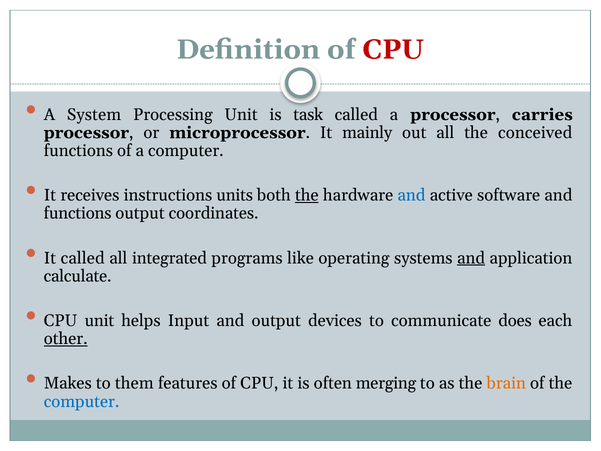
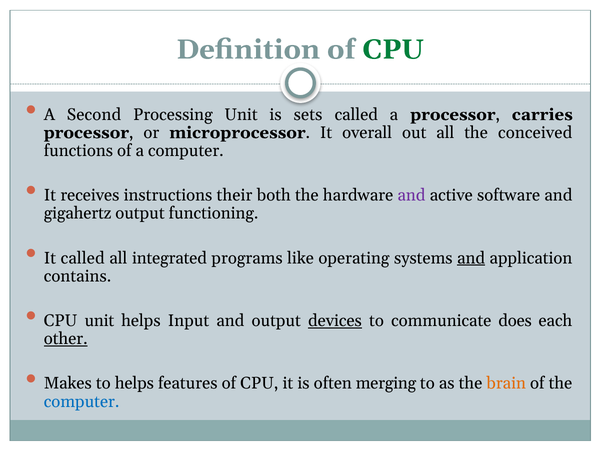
CPU at (393, 49) colour: red -> green
System: System -> Second
task: task -> sets
mainly: mainly -> overall
units: units -> their
the at (307, 195) underline: present -> none
and at (412, 195) colour: blue -> purple
functions at (78, 213): functions -> gigahertz
coordinates: coordinates -> functioning
calculate: calculate -> contains
devices underline: none -> present
to them: them -> helps
